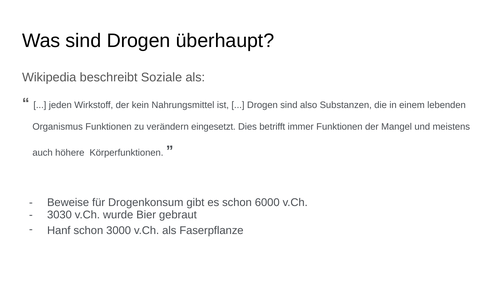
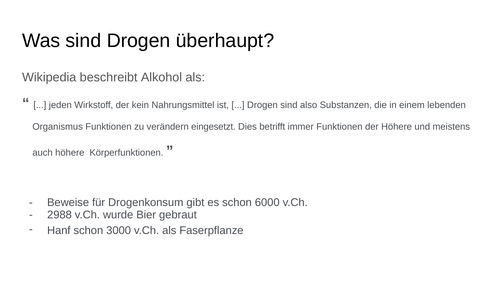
Soziale: Soziale -> Alkohol
der Mangel: Mangel -> Höhere
3030: 3030 -> 2988
